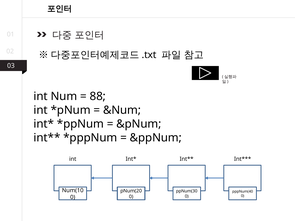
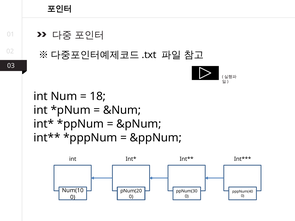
88: 88 -> 18
